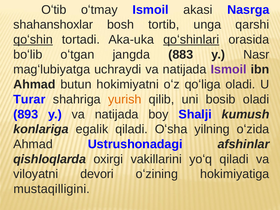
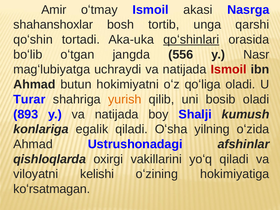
Oʻtib: Oʻtib -> Amir
qoʻshin underline: present -> none
883: 883 -> 556
Ismoil at (229, 69) colour: purple -> red
devori: devori -> kelishi
mustaqilligini: mustaqilligini -> koʻrsatmagan
